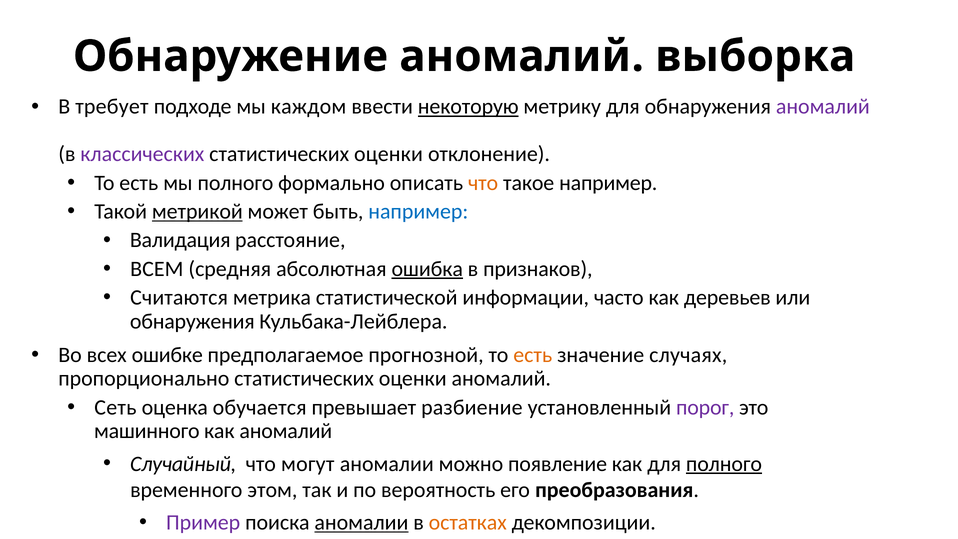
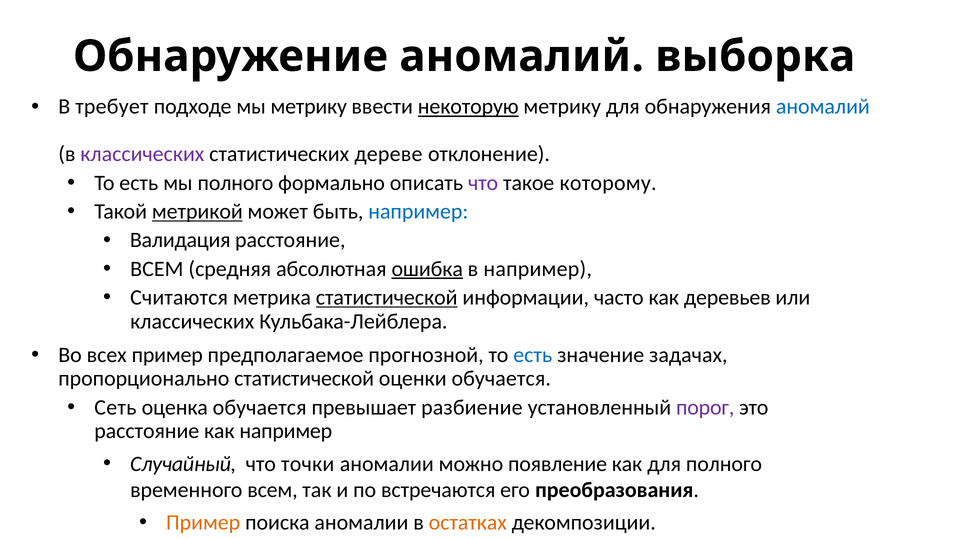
мы каждом: каждом -> метрику
аномалий at (823, 107) colour: purple -> blue
оценки at (388, 154): оценки -> дереве
что at (483, 183) colour: orange -> purple
такое например: например -> которому
в признаков: признаков -> например
статистической at (387, 297) underline: none -> present
обнаружения at (192, 321): обнаружения -> классических
всех ошибке: ошибке -> пример
есть at (533, 355) colour: orange -> blue
случаях: случаях -> задачах
пропорционально статистических: статистических -> статистической
оценки аномалий: аномалий -> обучается
машинного at (147, 431): машинного -> расстояние
как аномалий: аномалий -> например
могут: могут -> точки
полного at (724, 464) underline: present -> none
временного этом: этом -> всем
вероятность: вероятность -> встречаются
Пример at (203, 522) colour: purple -> orange
аномалии at (361, 522) underline: present -> none
